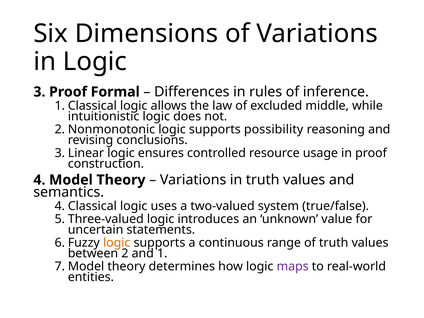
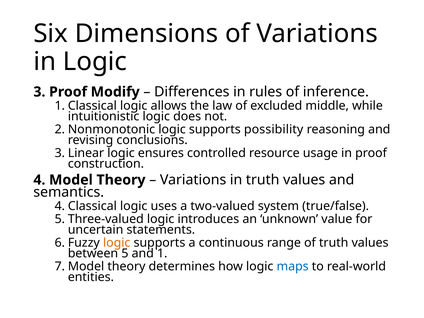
Formal: Formal -> Modify
2: 2 -> 5
maps colour: purple -> blue
